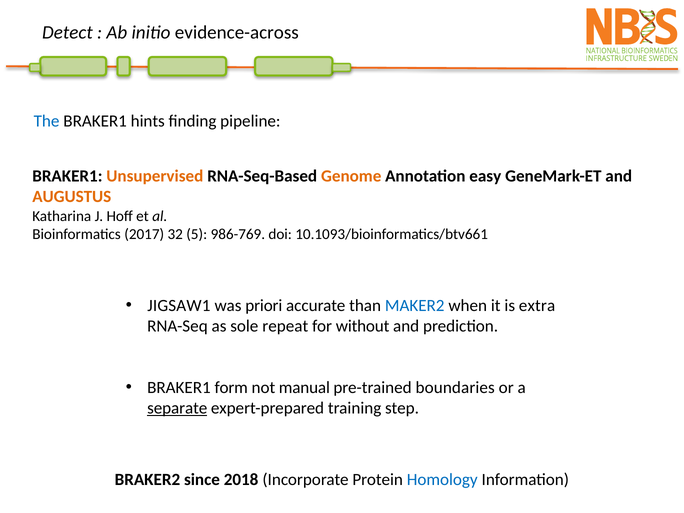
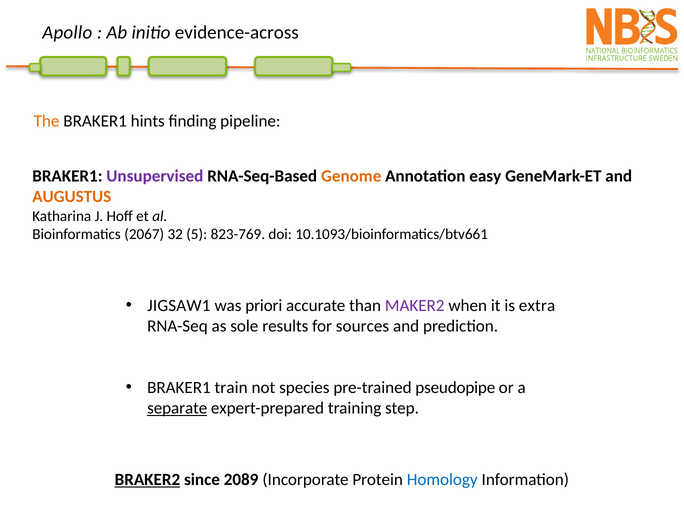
Detect: Detect -> Apollo
The colour: blue -> orange
Unsupervised colour: orange -> purple
2017: 2017 -> 2067
986-769: 986-769 -> 823-769
MAKER2 colour: blue -> purple
repeat: repeat -> results
without: without -> sources
form: form -> train
manual: manual -> species
boundaries: boundaries -> pseudopipe
BRAKER2 underline: none -> present
2018: 2018 -> 2089
